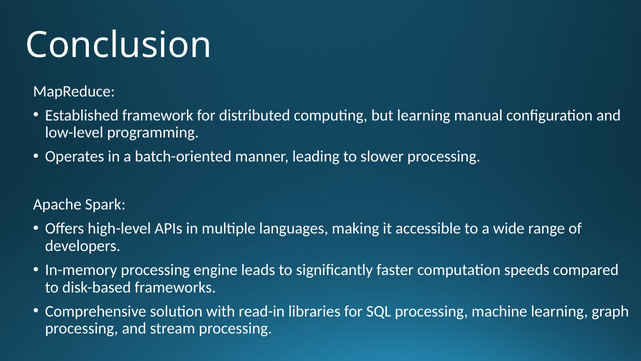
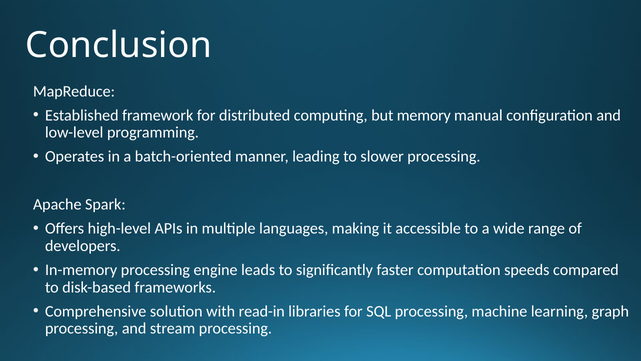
but learning: learning -> memory
